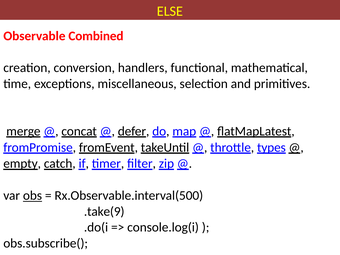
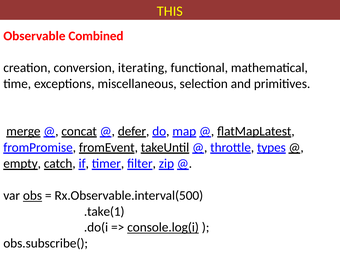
ELSE: ELSE -> THIS
handlers: handlers -> iterating
.take(9: .take(9 -> .take(1
console.log(i underline: none -> present
